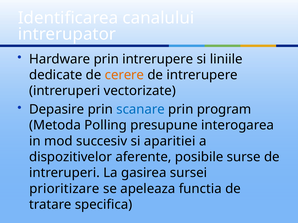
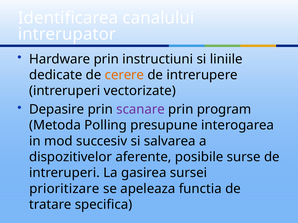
prin intrerupere: intrerupere -> instructiuni
scanare colour: blue -> purple
aparitiei: aparitiei -> salvarea
